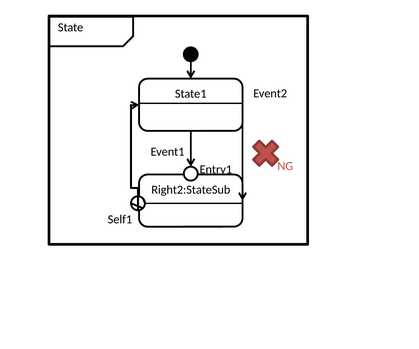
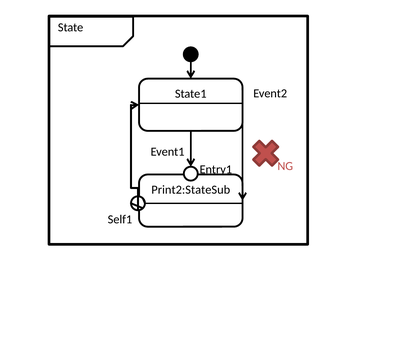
Right2:StateSub: Right2:StateSub -> Print2:StateSub
